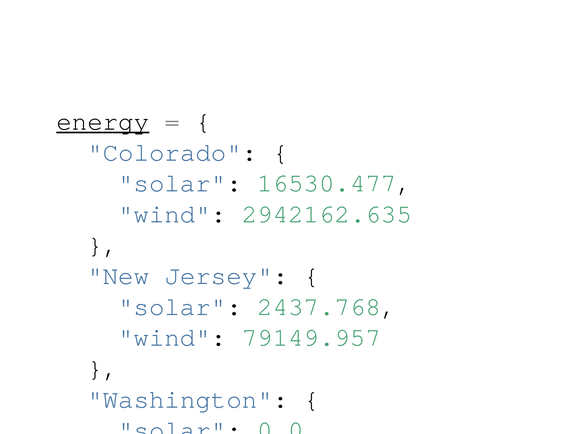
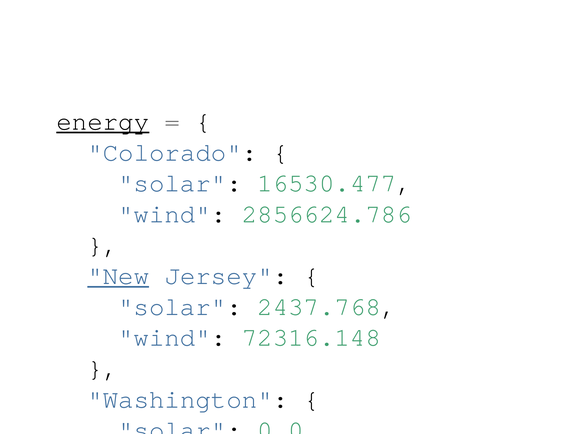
2942162.635: 2942162.635 -> 2856624.786
New underline: none -> present
79149.957: 79149.957 -> 72316.148
